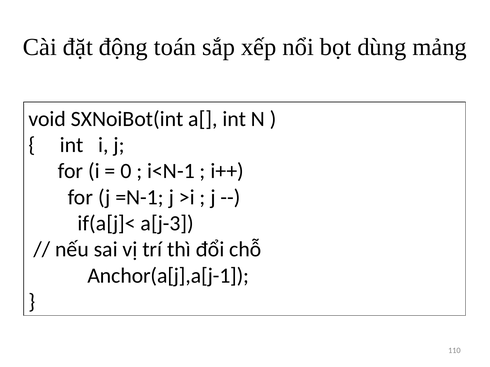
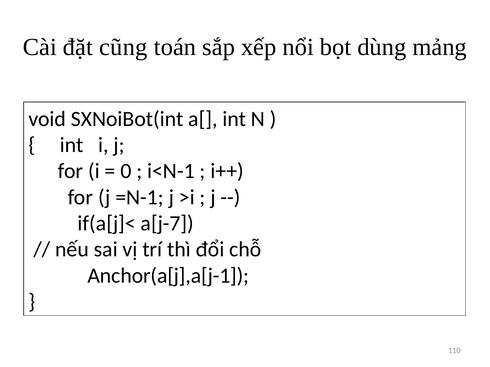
động: động -> cũng
a[j-3: a[j-3 -> a[j-7
